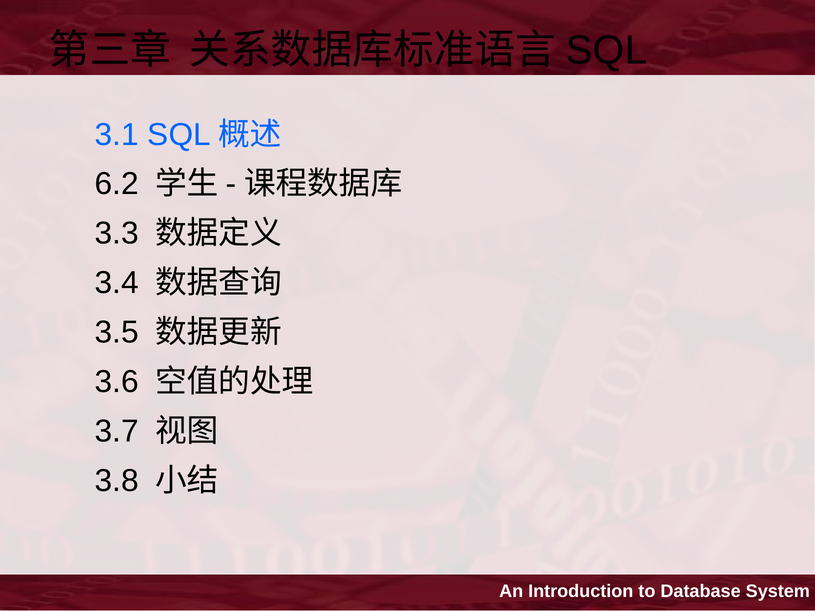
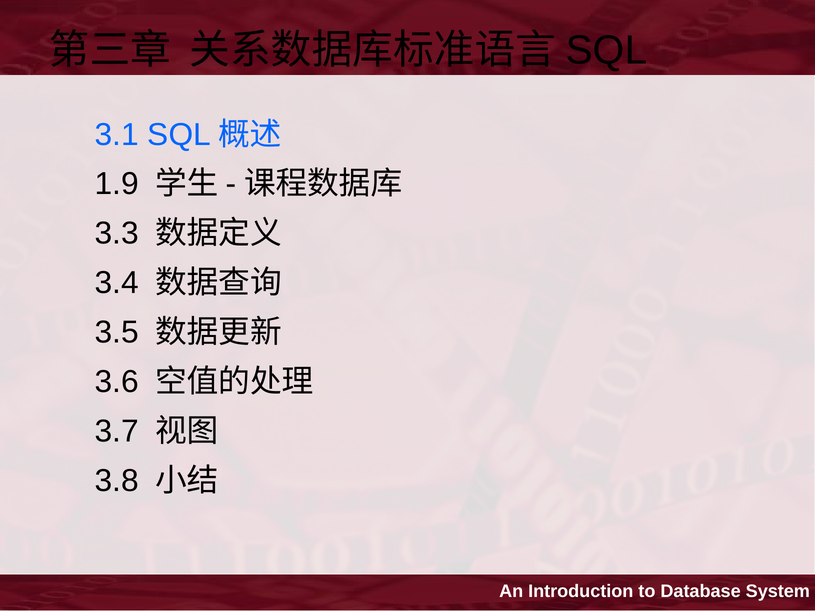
6.2: 6.2 -> 1.9
